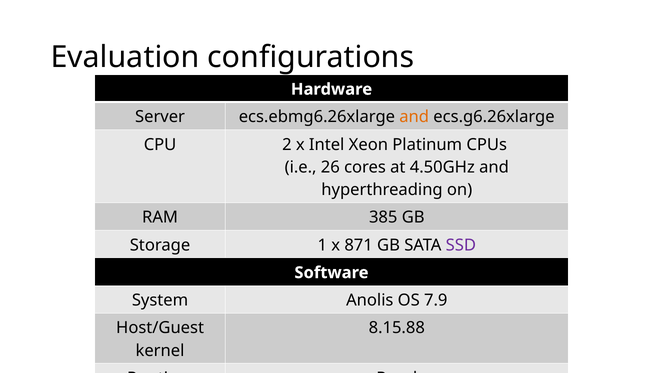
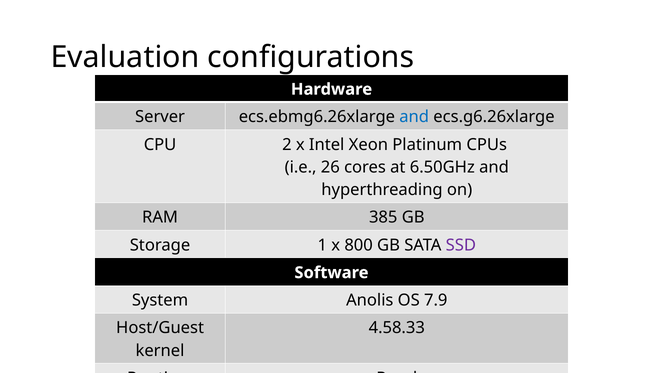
and at (414, 117) colour: orange -> blue
4.50GHz: 4.50GHz -> 6.50GHz
871: 871 -> 800
8.15.88: 8.15.88 -> 4.58.33
